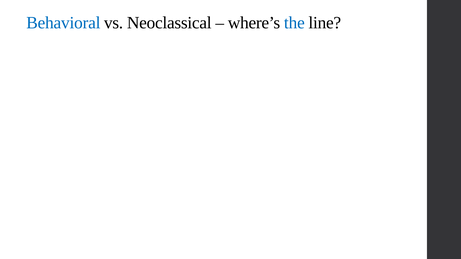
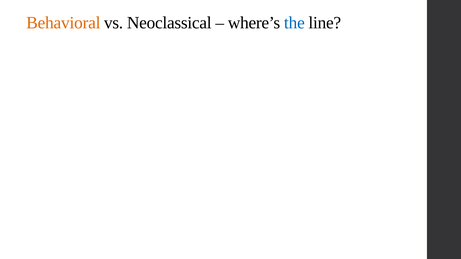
Behavioral colour: blue -> orange
